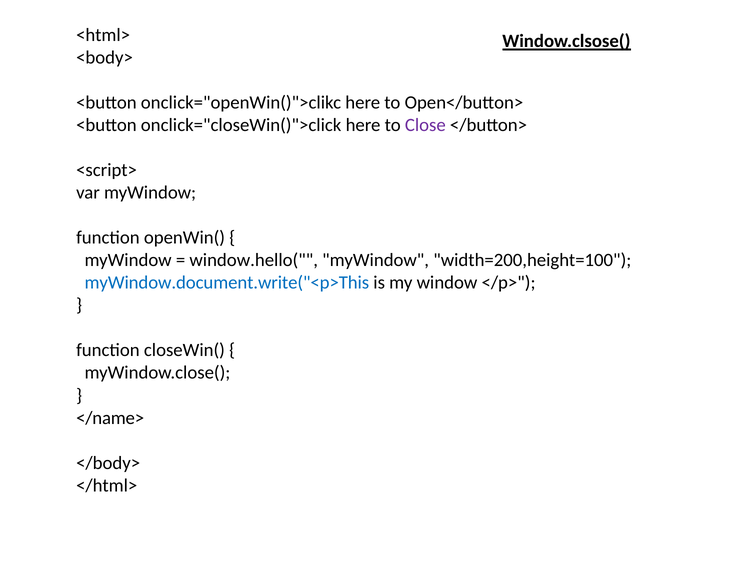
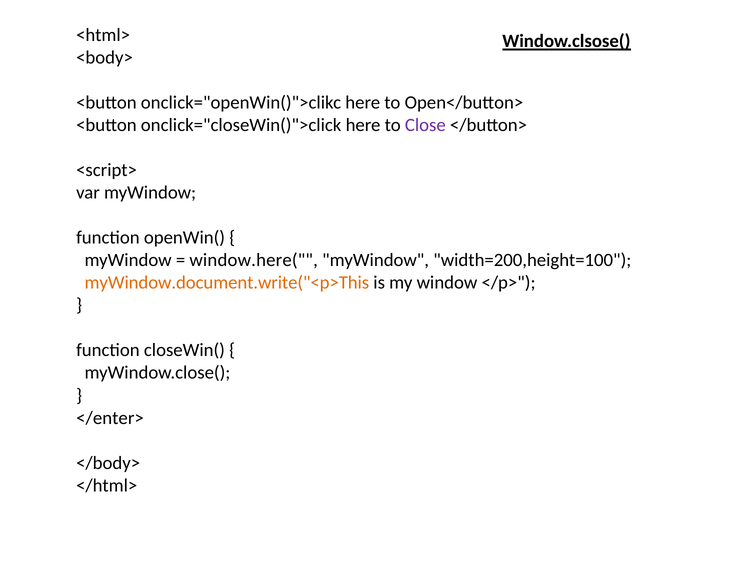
window.hello(: window.hello( -> window.here(
myWindow.document.write("<p>This colour: blue -> orange
</name>: </name> -> </enter>
